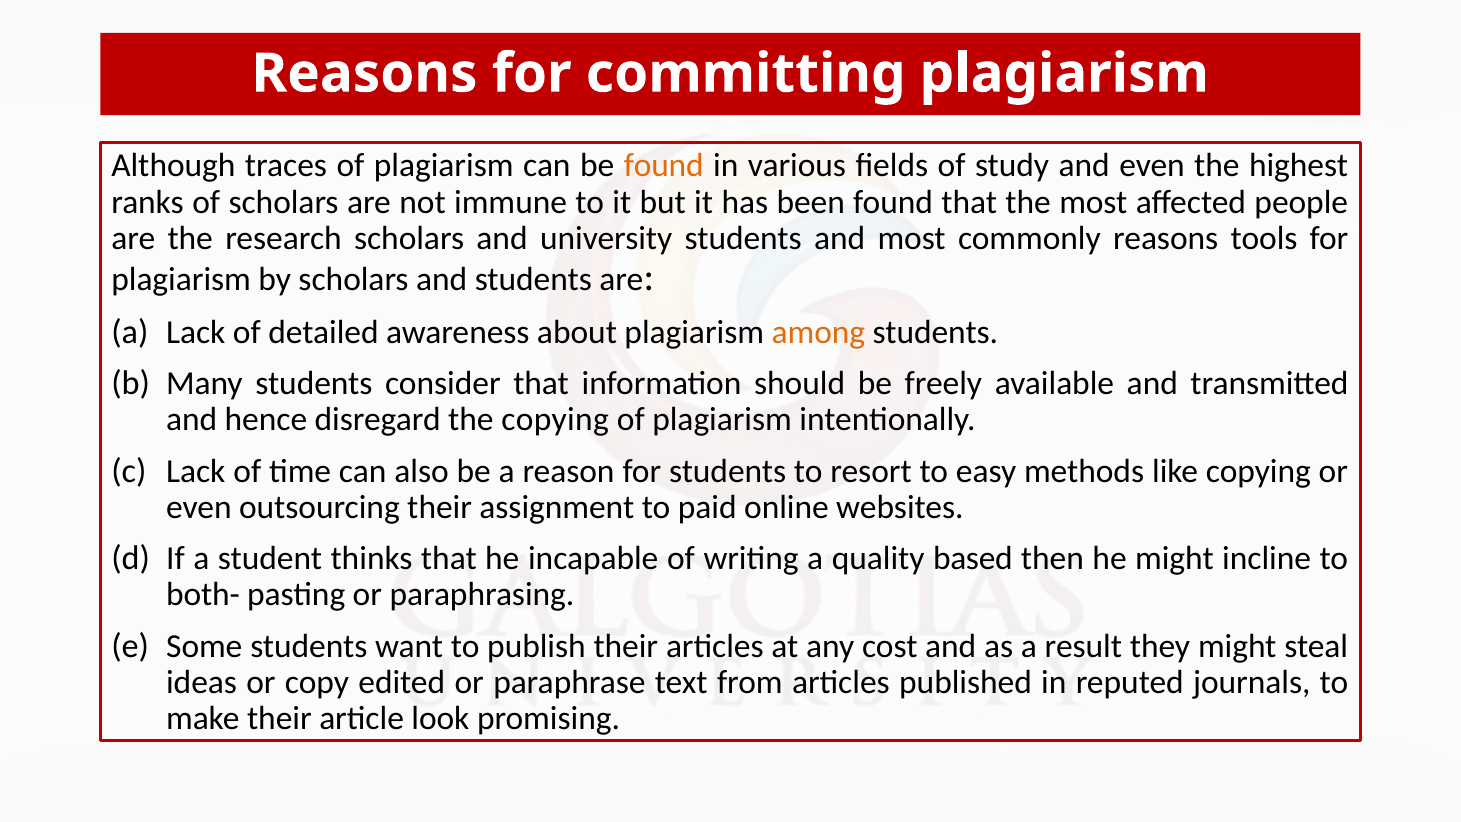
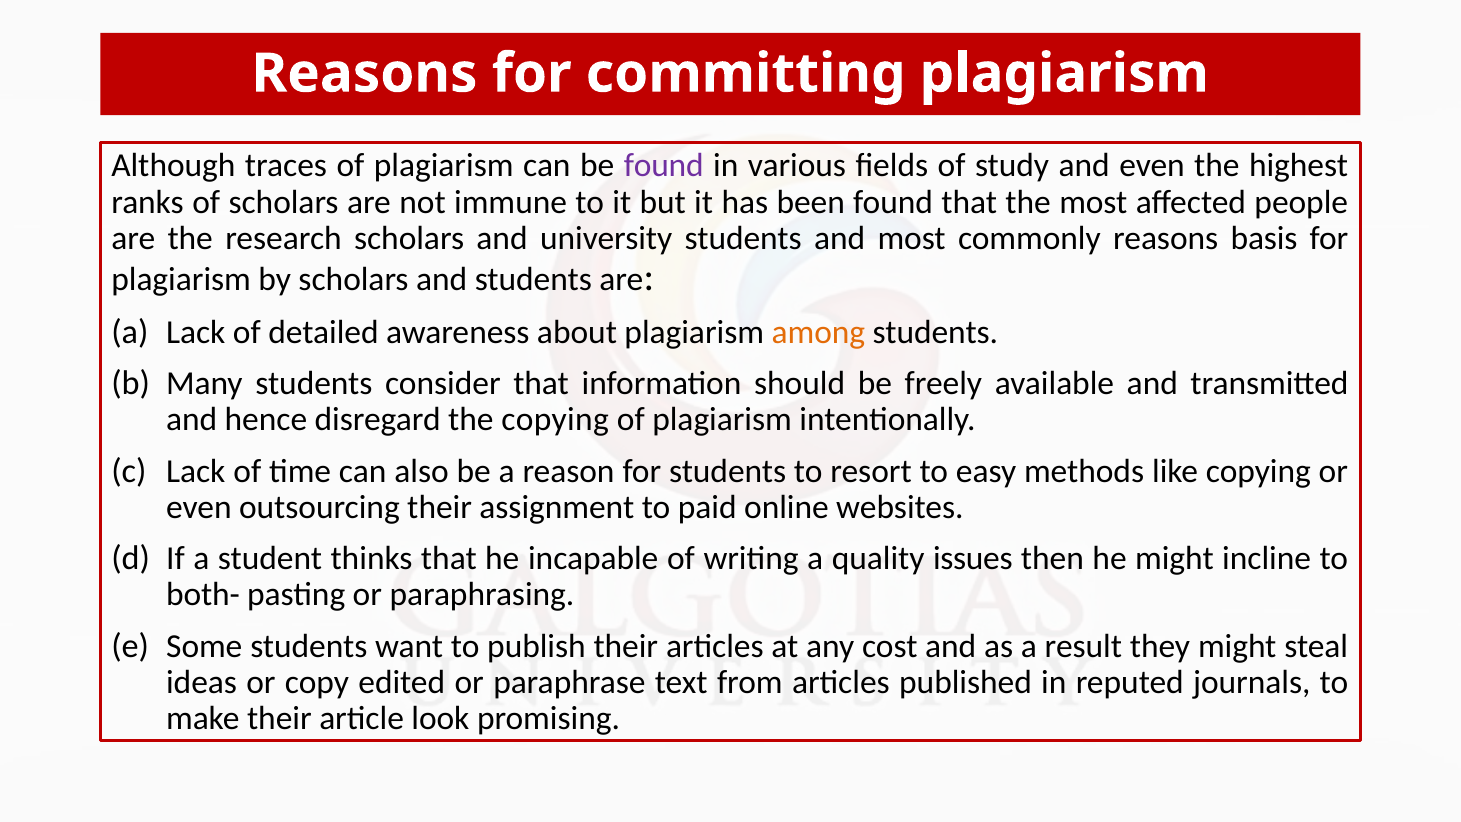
found at (664, 166) colour: orange -> purple
tools: tools -> basis
based: based -> issues
